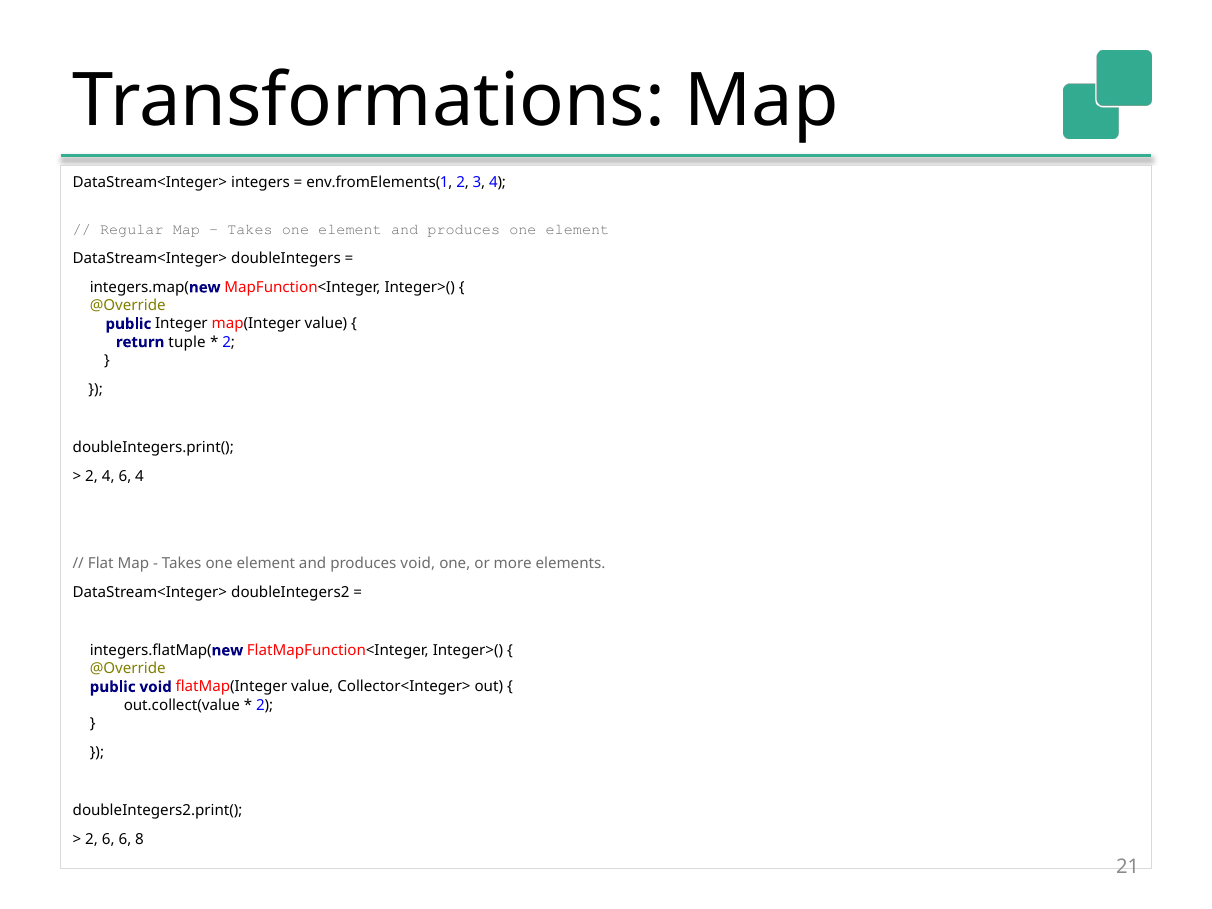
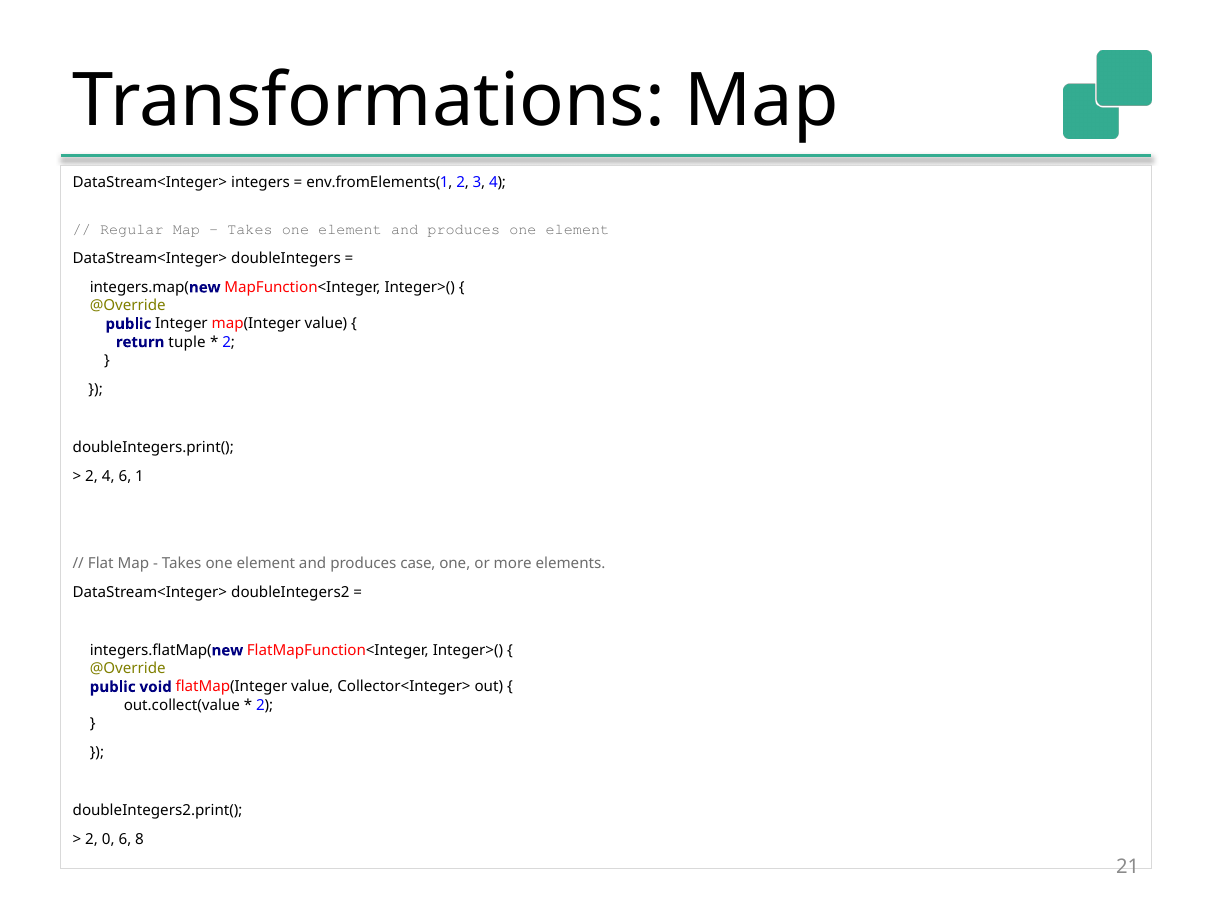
6 4: 4 -> 1
produces void: void -> case
2 6: 6 -> 0
